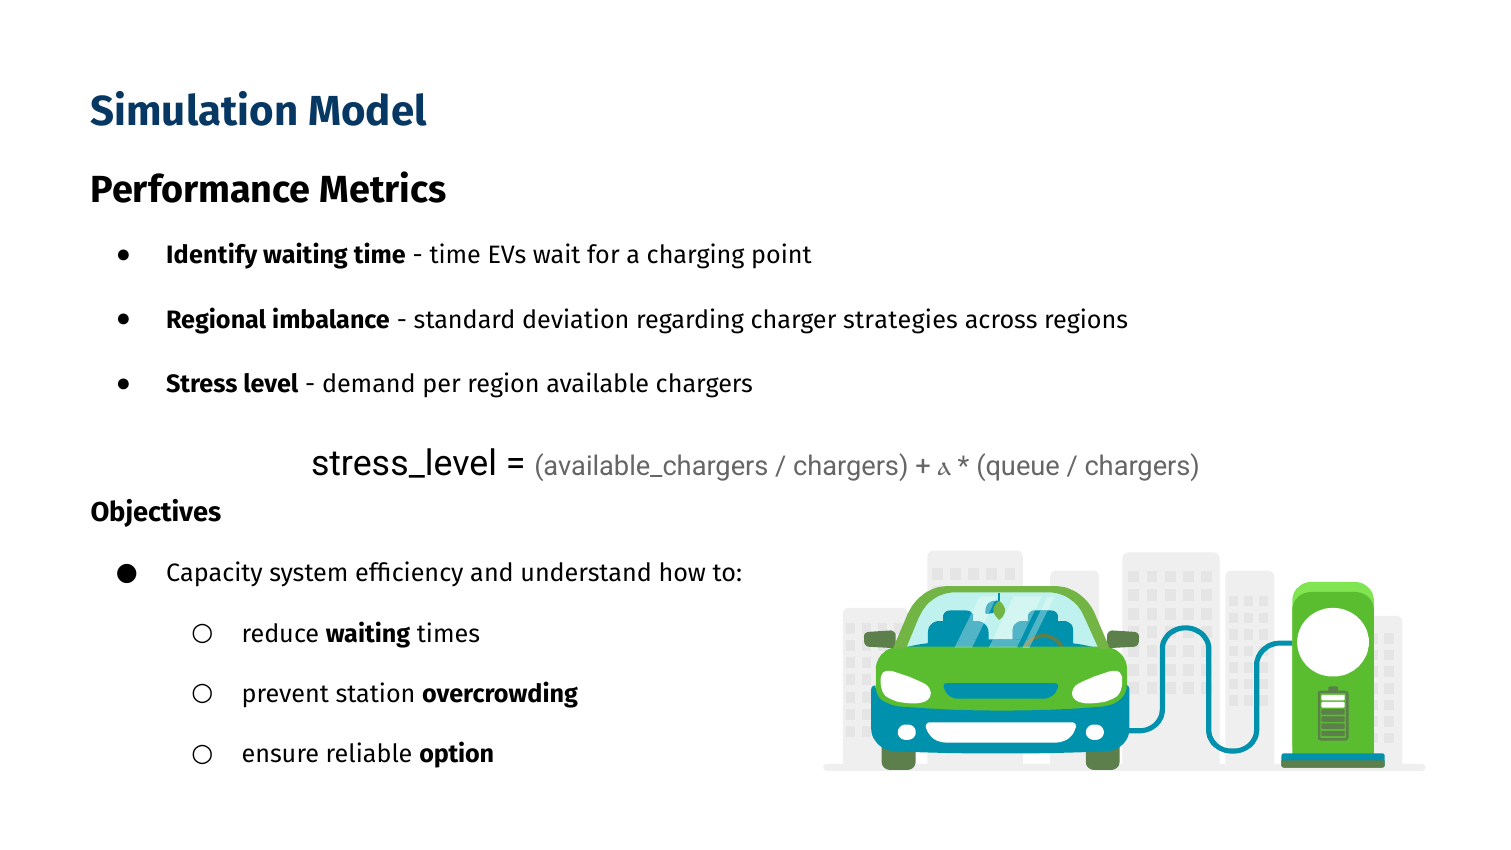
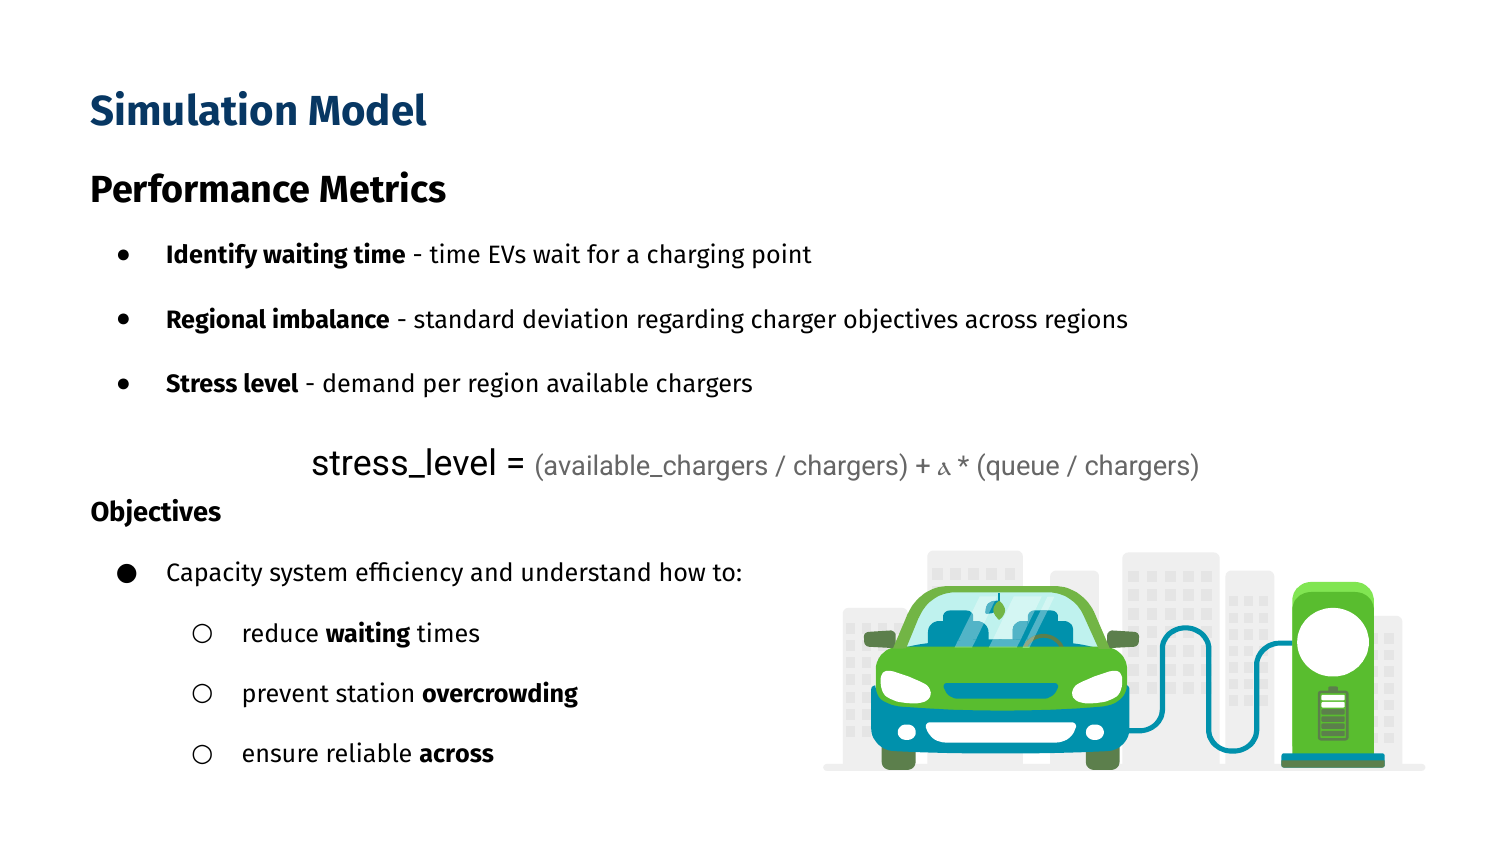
charger strategies: strategies -> objectives
reliable option: option -> across
